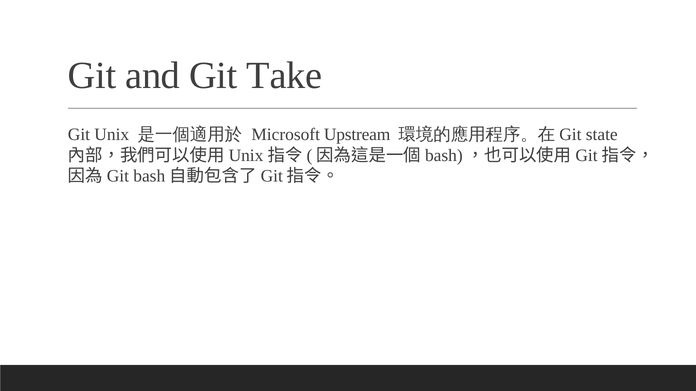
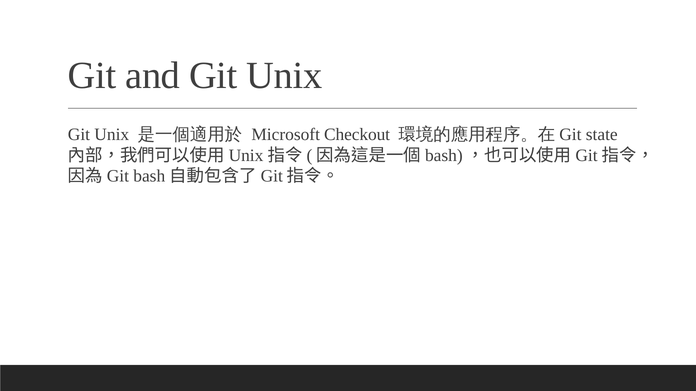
and Git Take: Take -> Unix
Upstream: Upstream -> Checkout
